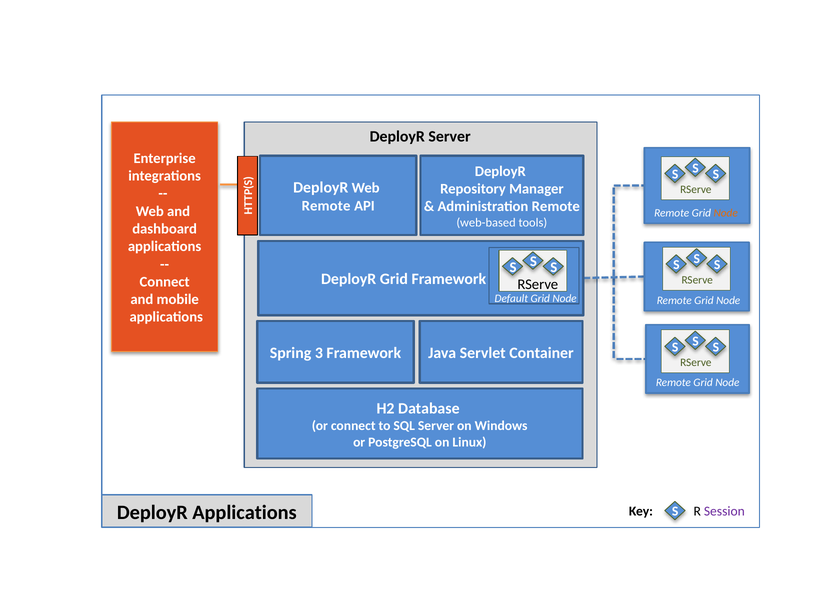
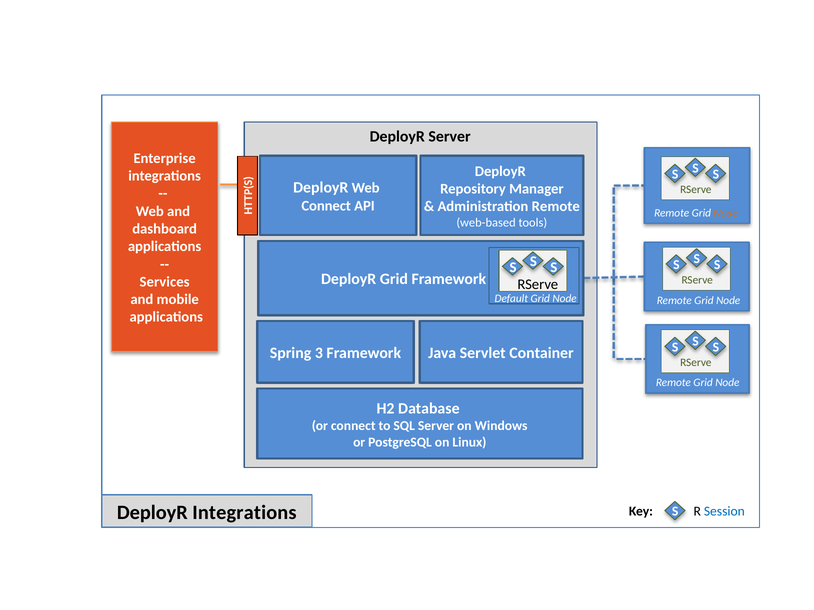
Remote at (326, 206): Remote -> Connect
Connect at (165, 282): Connect -> Services
DeployR Applications: Applications -> Integrations
Session colour: purple -> blue
